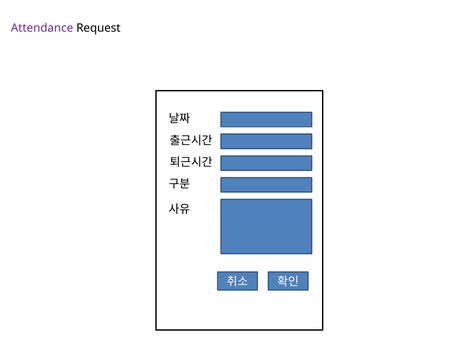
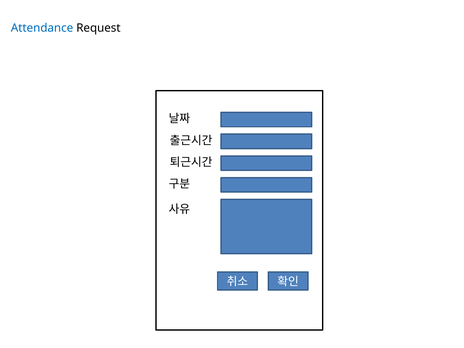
Attendance colour: purple -> blue
